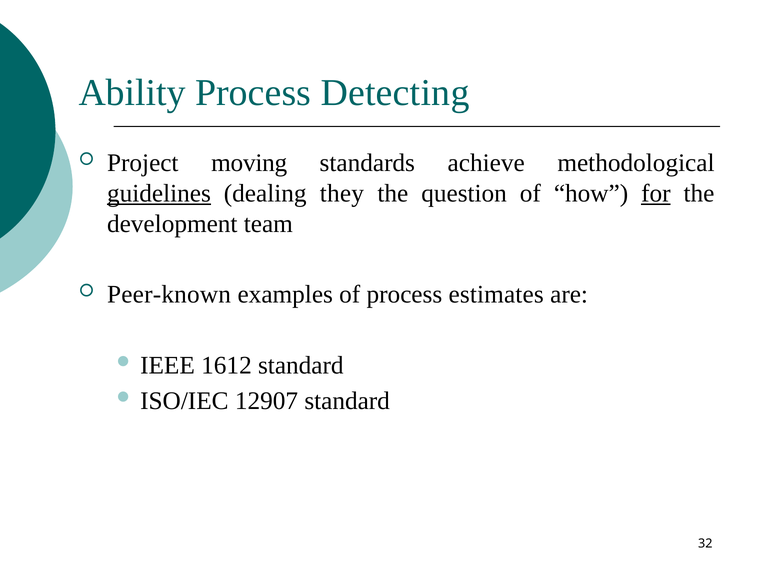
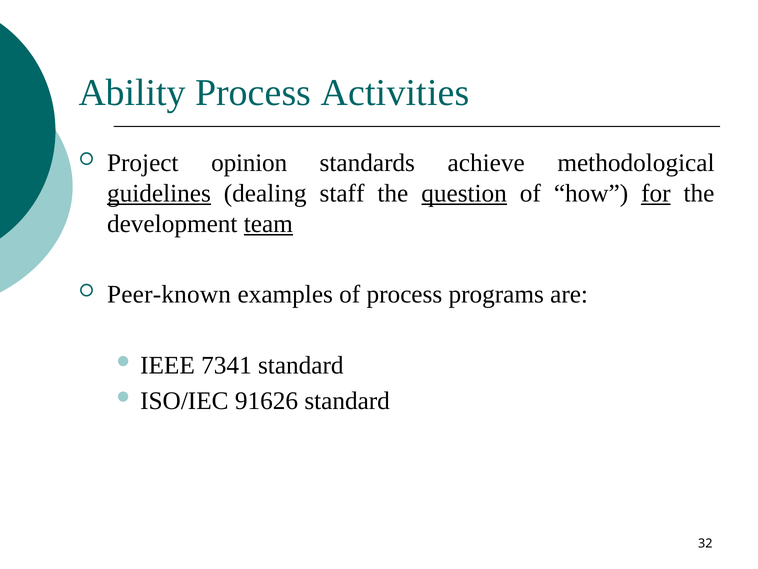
Detecting: Detecting -> Activities
moving: moving -> opinion
they: they -> staff
question underline: none -> present
team underline: none -> present
estimates: estimates -> programs
1612: 1612 -> 7341
12907: 12907 -> 91626
